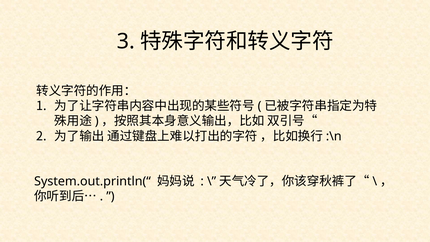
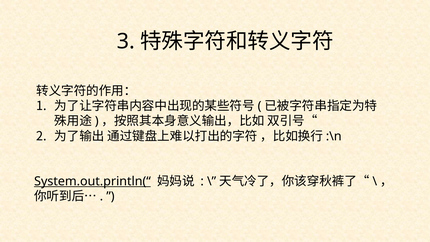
System.out.println(“ underline: none -> present
